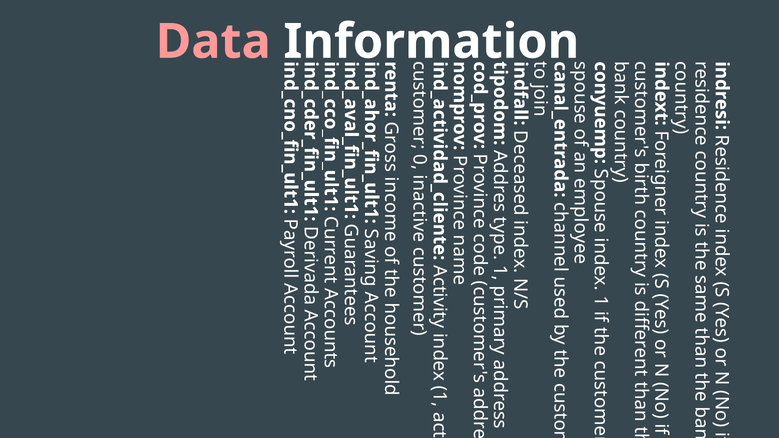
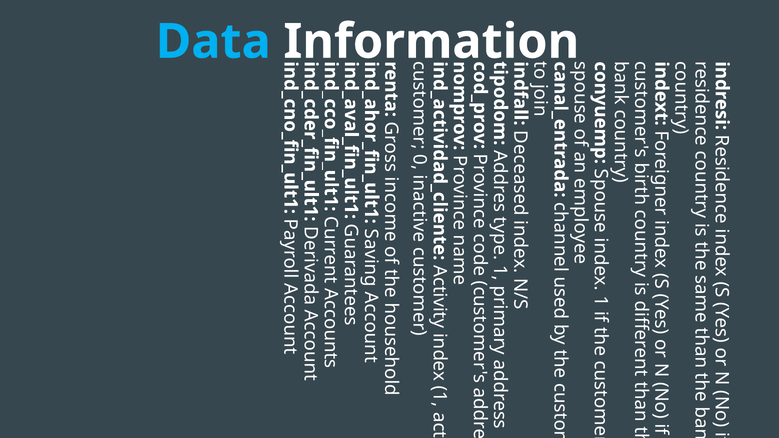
Data colour: pink -> light blue
